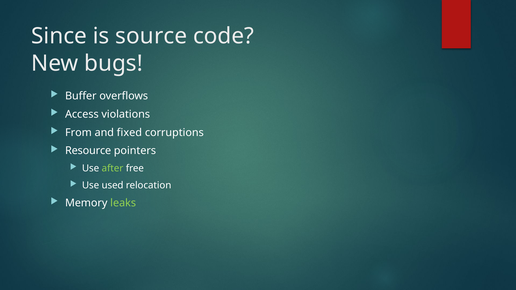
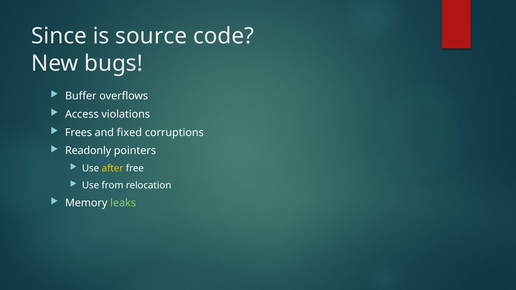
From: From -> Frees
Resource: Resource -> Readonly
after colour: light green -> yellow
used: used -> from
